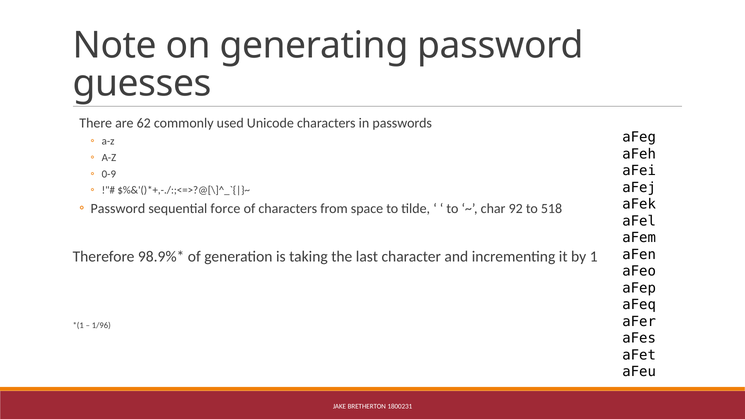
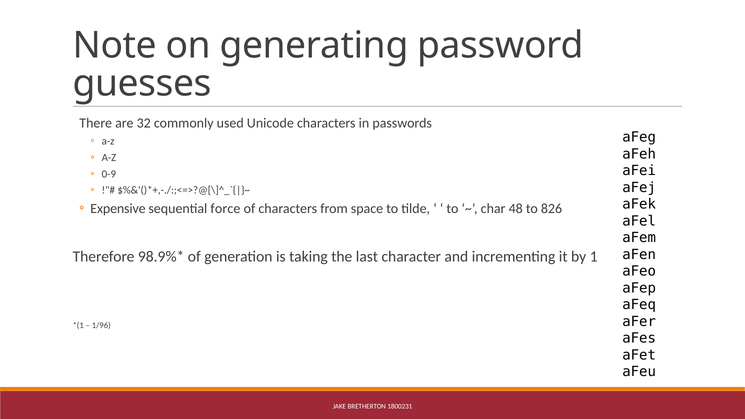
62: 62 -> 32
Password at (118, 208): Password -> Expensive
92: 92 -> 48
518: 518 -> 826
